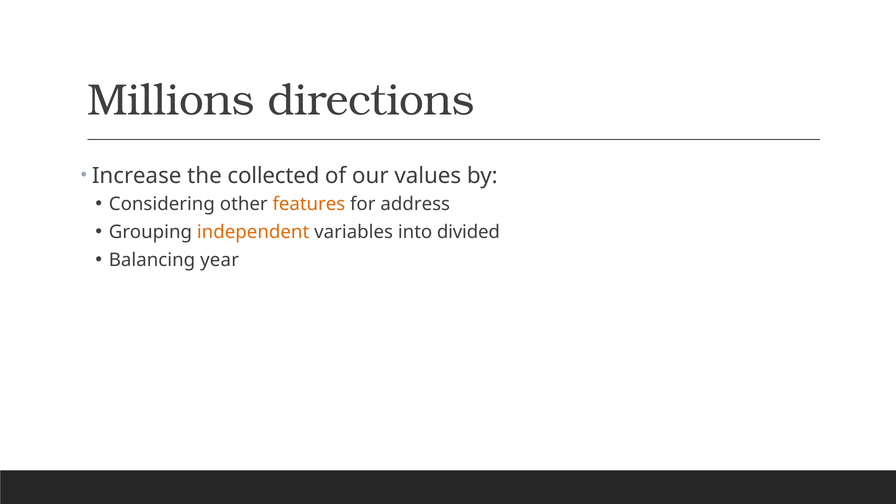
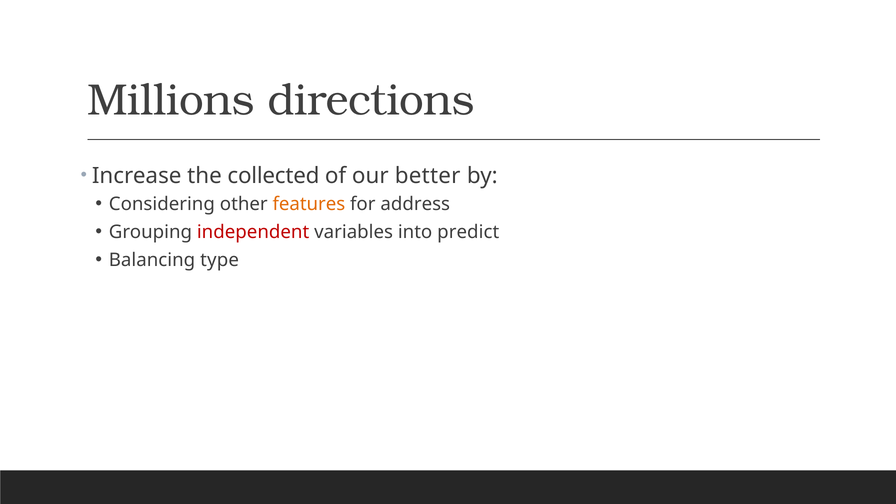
values: values -> better
independent colour: orange -> red
divided: divided -> predict
year: year -> type
